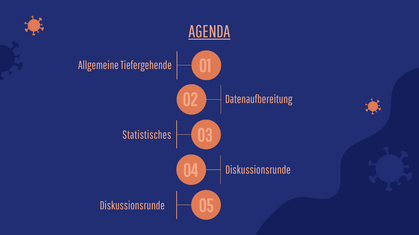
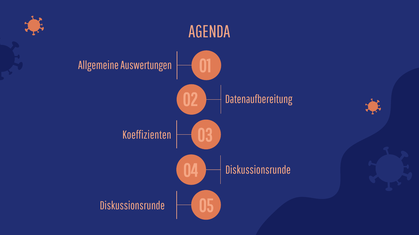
AGENDA underline: present -> none
Tiefergehende: Tiefergehende -> Auswertungen
Statistisches: Statistisches -> Koeffizienten
